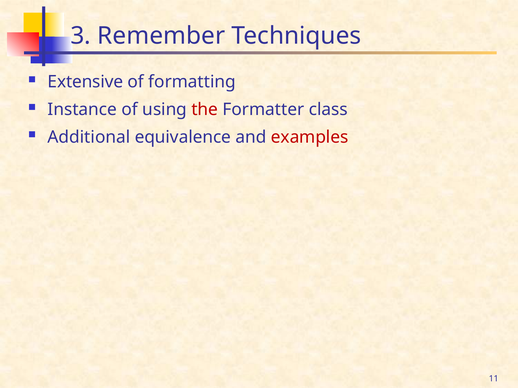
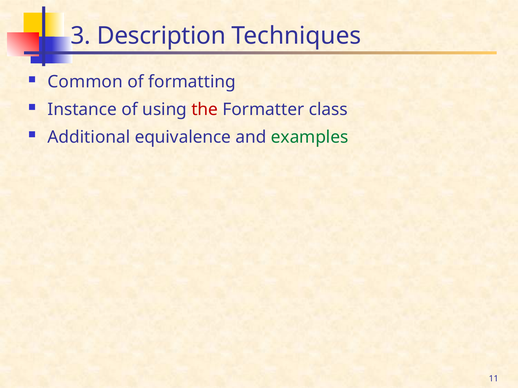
Remember: Remember -> Description
Extensive: Extensive -> Common
examples colour: red -> green
